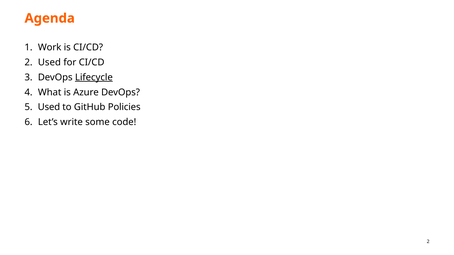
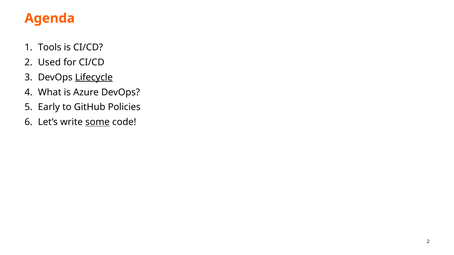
Work: Work -> Tools
Used at (49, 107): Used -> Early
some underline: none -> present
